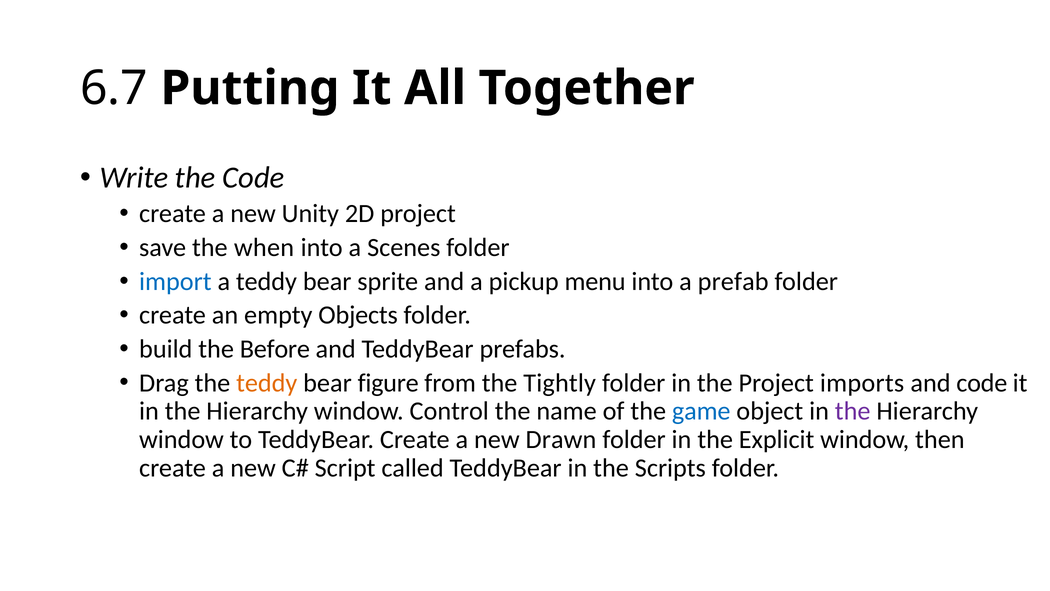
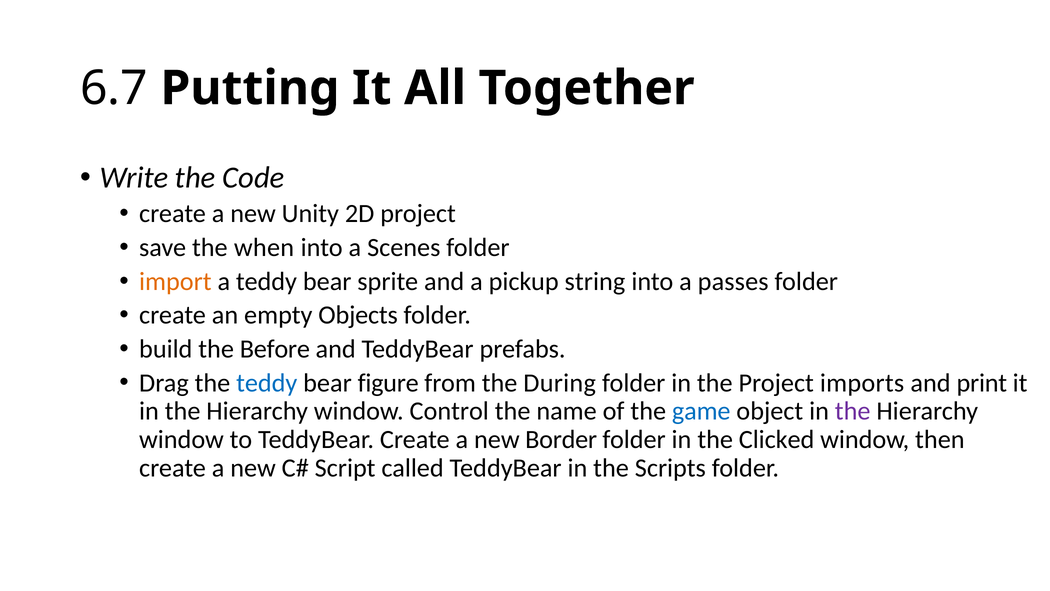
import colour: blue -> orange
menu: menu -> string
prefab: prefab -> passes
teddy at (267, 383) colour: orange -> blue
Tightly: Tightly -> During
and code: code -> print
Drawn: Drawn -> Border
Explicit: Explicit -> Clicked
